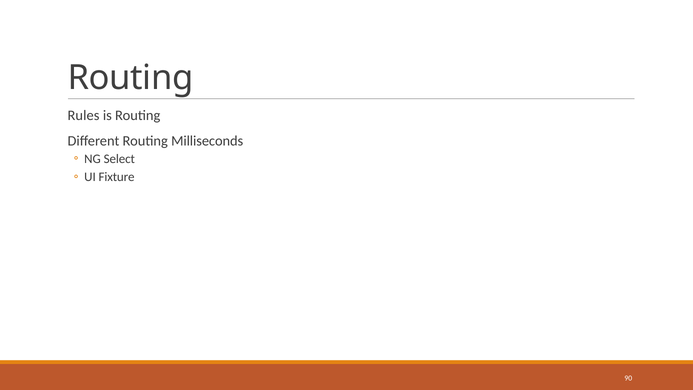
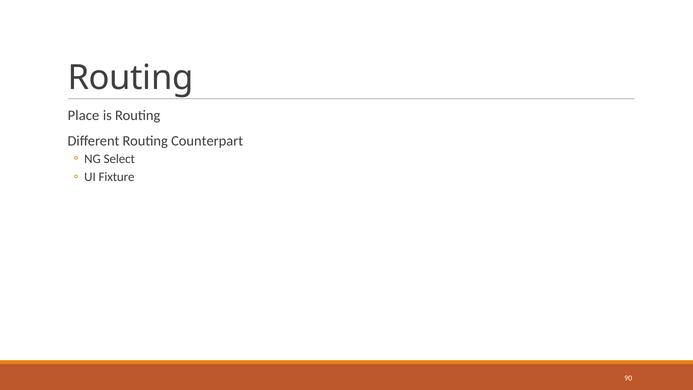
Rules: Rules -> Place
Milliseconds: Milliseconds -> Counterpart
